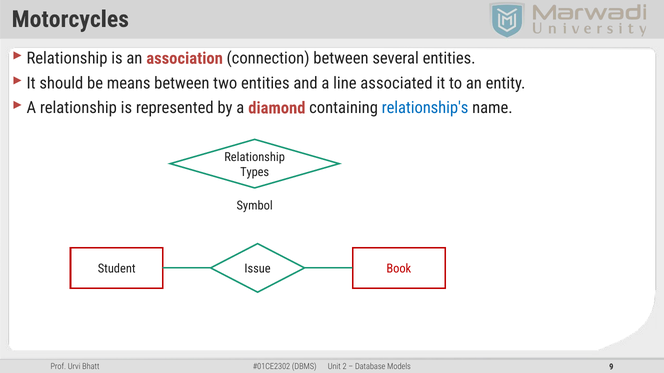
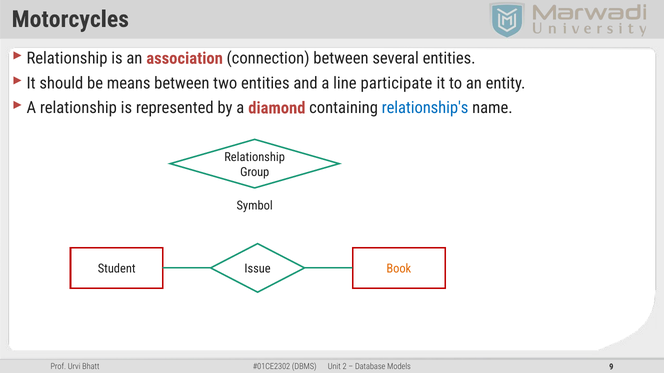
associated: associated -> participate
Types: Types -> Group
Book colour: red -> orange
